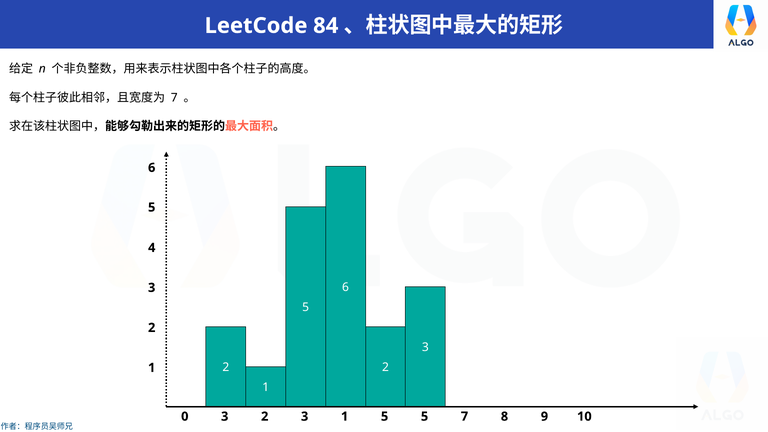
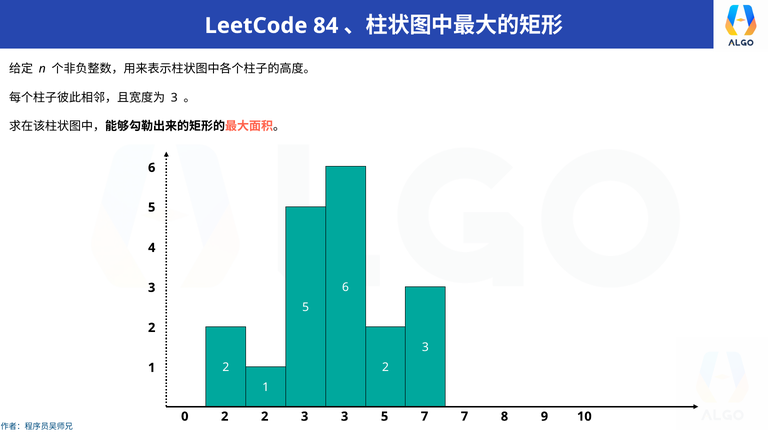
7 at (174, 98): 7 -> 3
0 3: 3 -> 2
3 1: 1 -> 3
5 5: 5 -> 7
